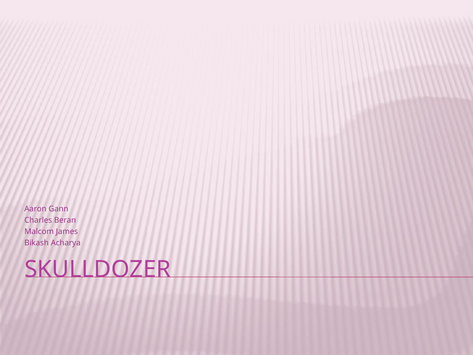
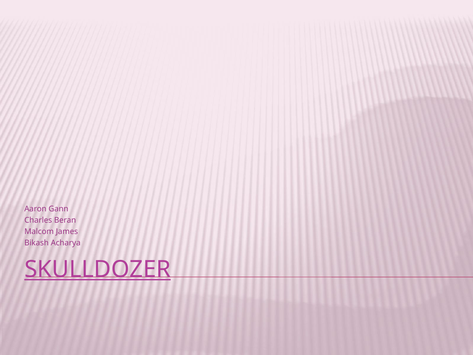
SKULLDOZER underline: none -> present
